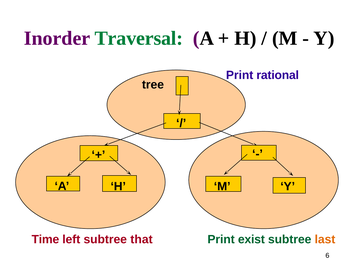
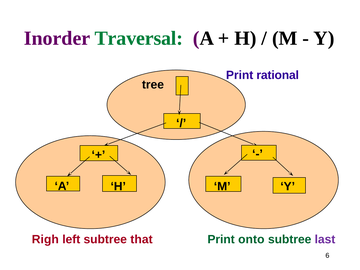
Time: Time -> Righ
exist: exist -> onto
last colour: orange -> purple
